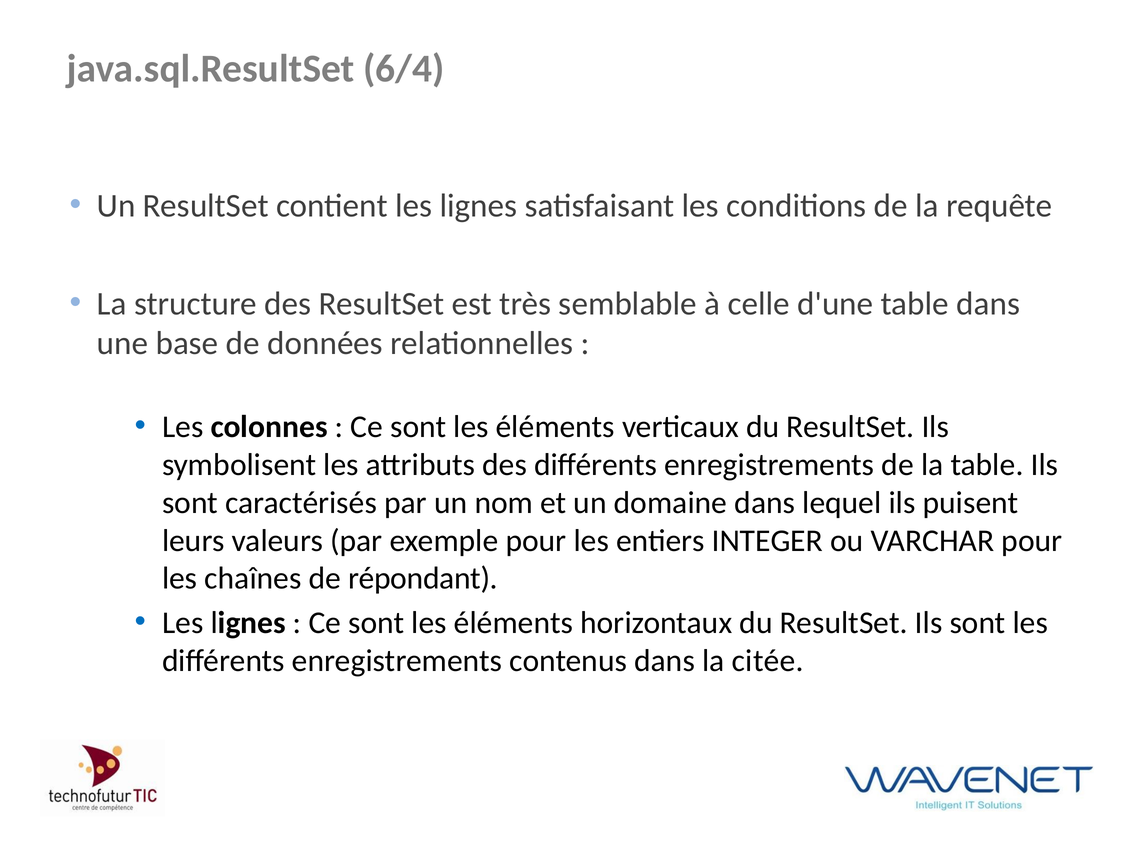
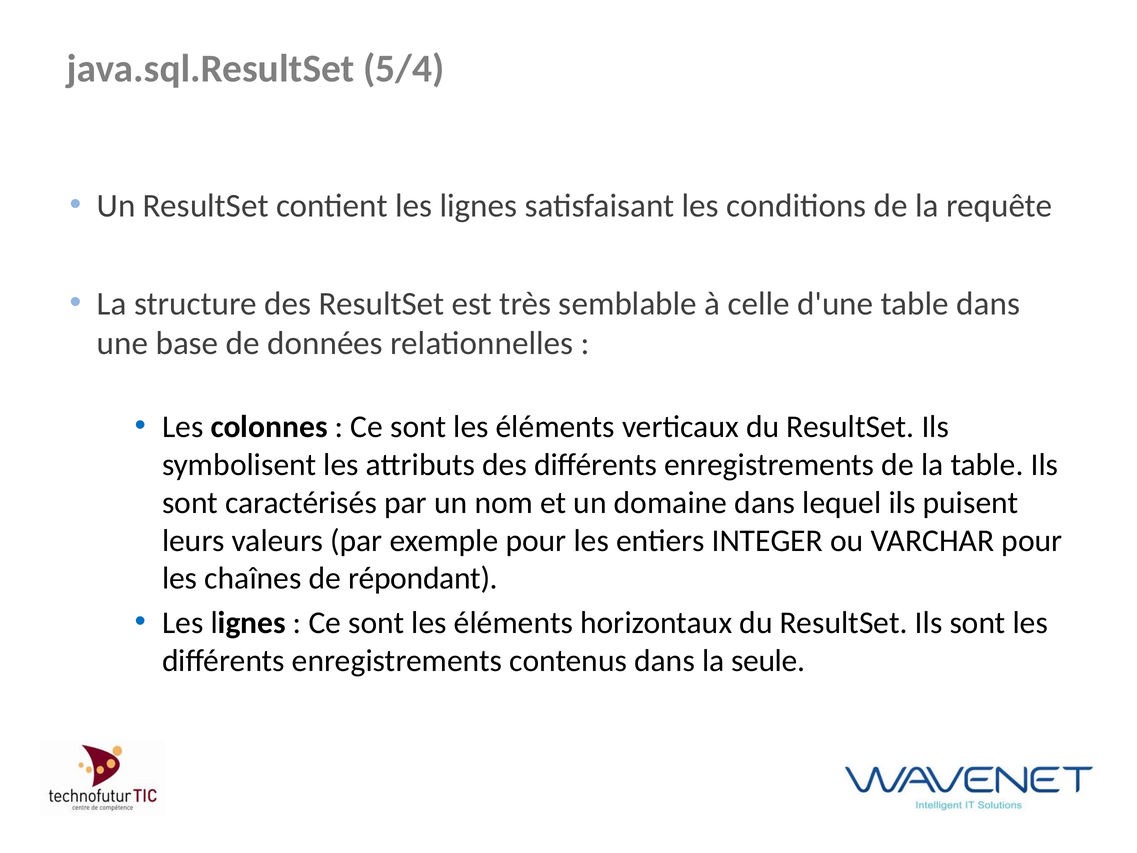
6/4: 6/4 -> 5/4
citée: citée -> seule
